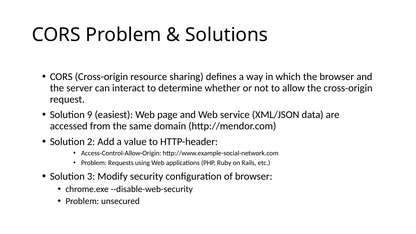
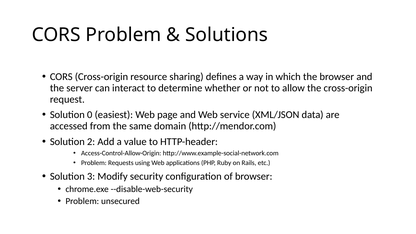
9: 9 -> 0
